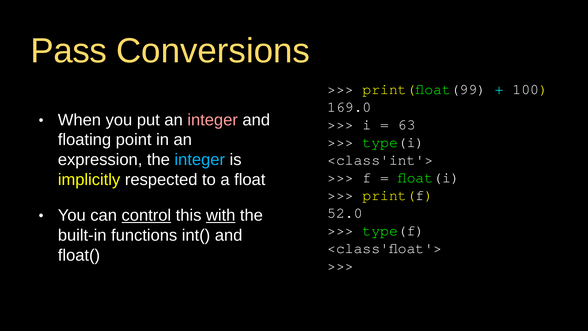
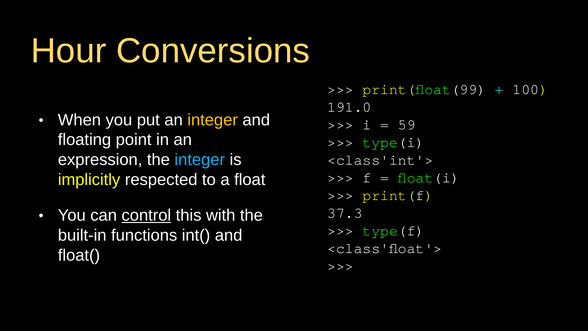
Pass: Pass -> Hour
169.0: 169.0 -> 191.0
integer at (213, 120) colour: pink -> yellow
63: 63 -> 59
52.0: 52.0 -> 37.3
with underline: present -> none
